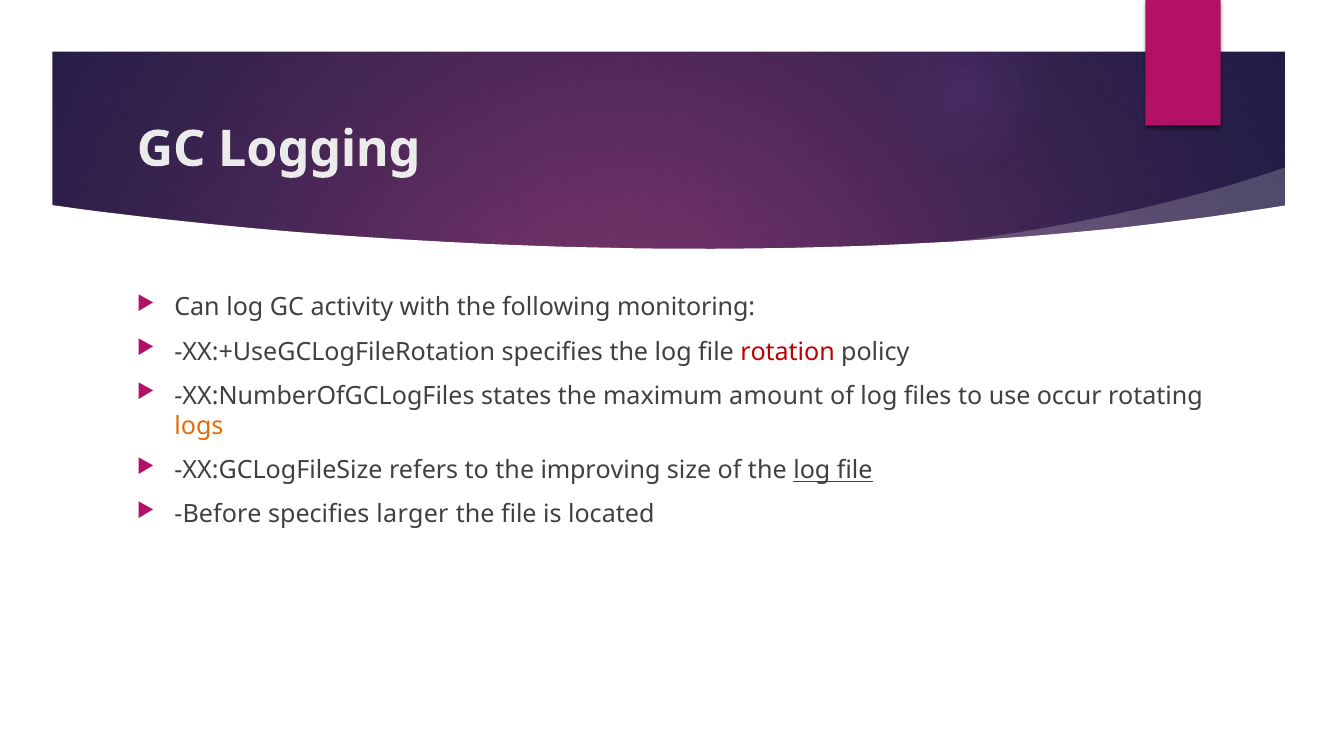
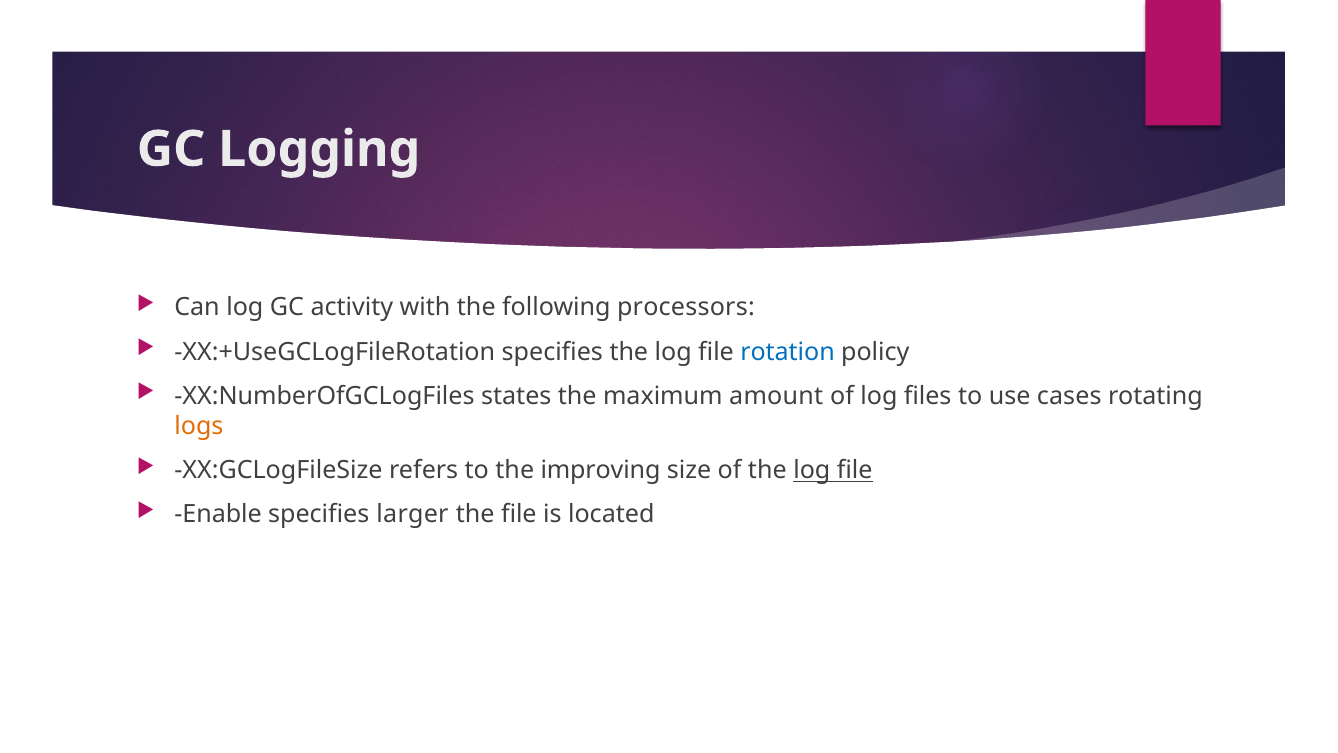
monitoring: monitoring -> processors
rotation colour: red -> blue
occur: occur -> cases
Before: Before -> Enable
